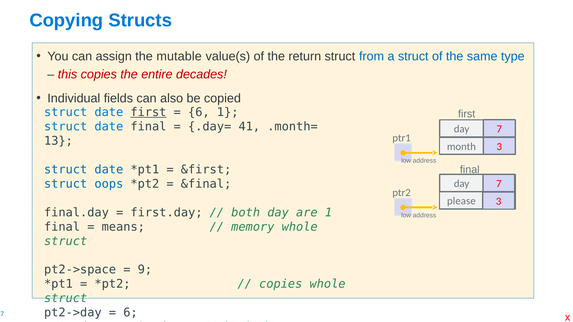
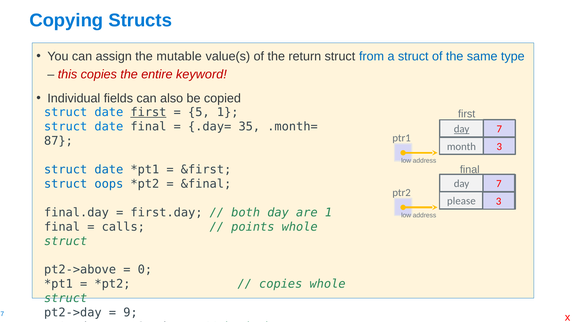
decades: decades -> keyword
6 at (199, 112): 6 -> 5
41: 41 -> 35
day at (462, 129) underline: none -> present
13: 13 -> 87
means: means -> calls
memory: memory -> points
pt2->space: pt2->space -> pt2->above
9: 9 -> 0
6 at (130, 313): 6 -> 9
